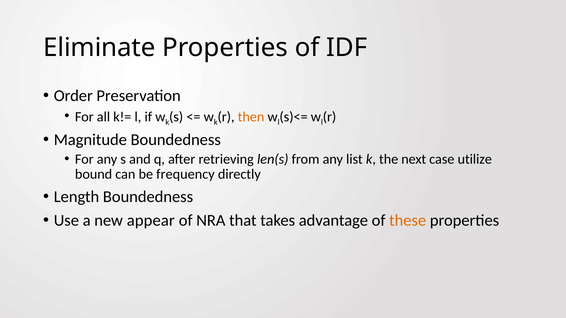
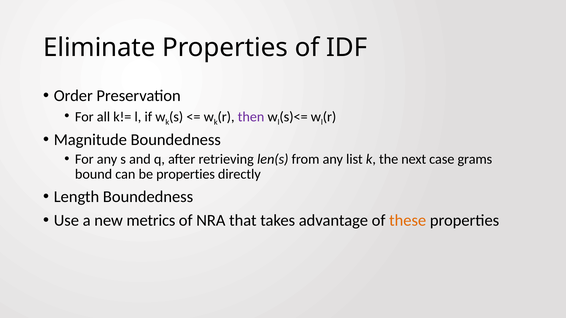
then colour: orange -> purple
utilize: utilize -> grams
be frequency: frequency -> properties
appear: appear -> metrics
